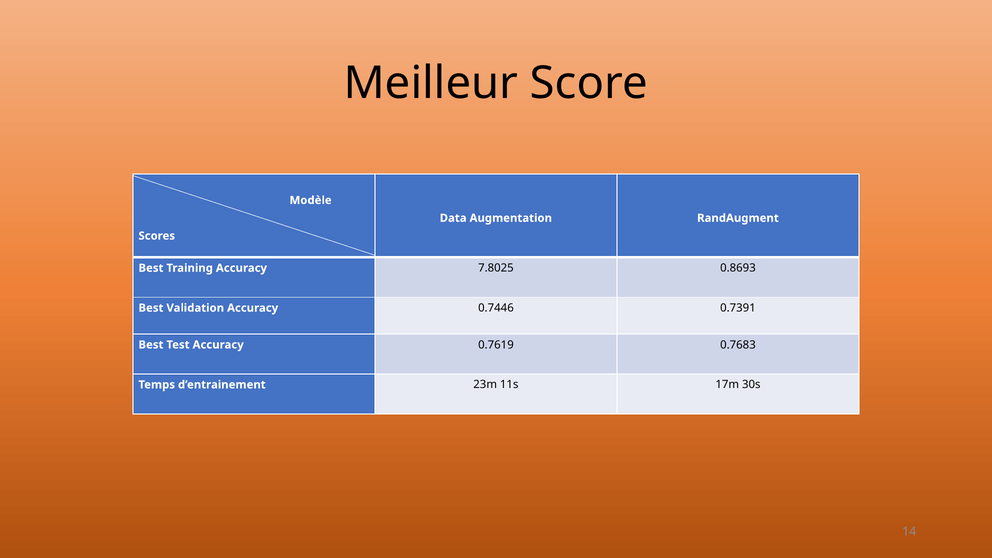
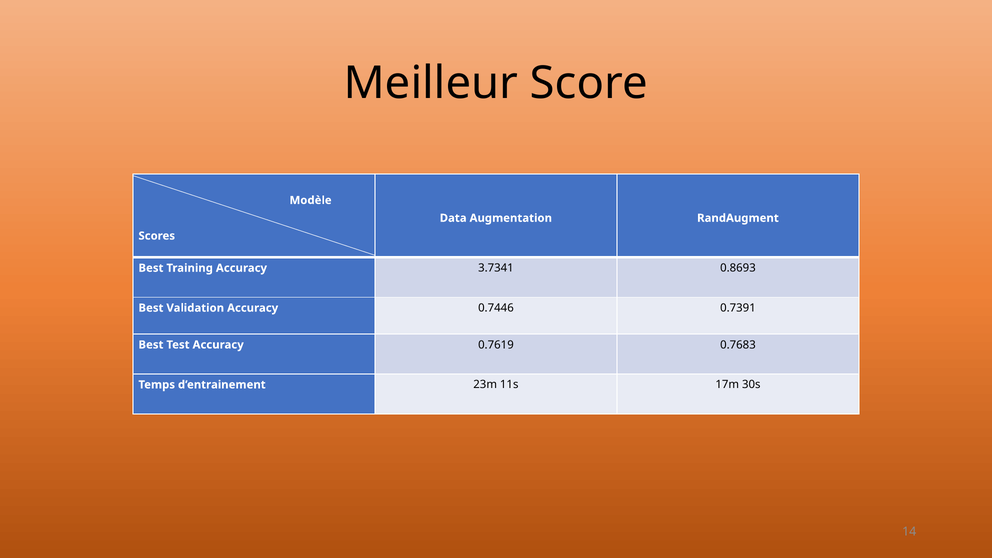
7.8025: 7.8025 -> 3.7341
